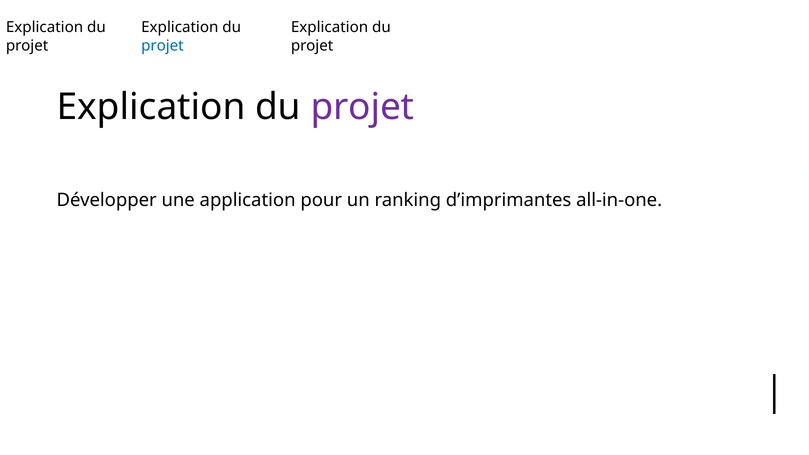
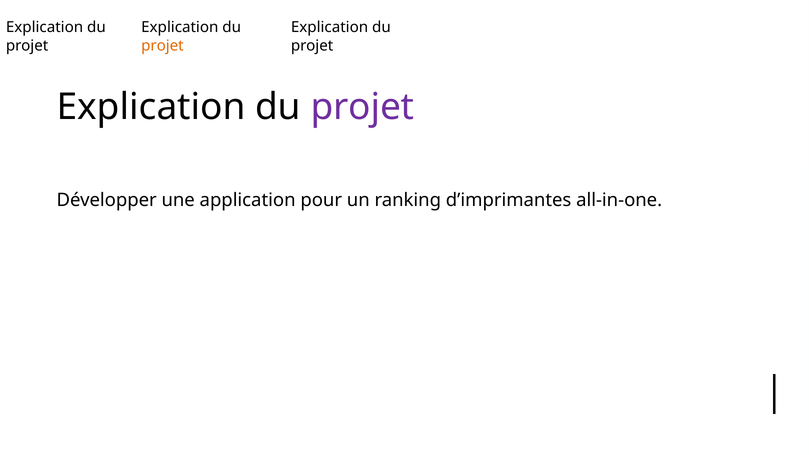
projet at (162, 46) colour: blue -> orange
